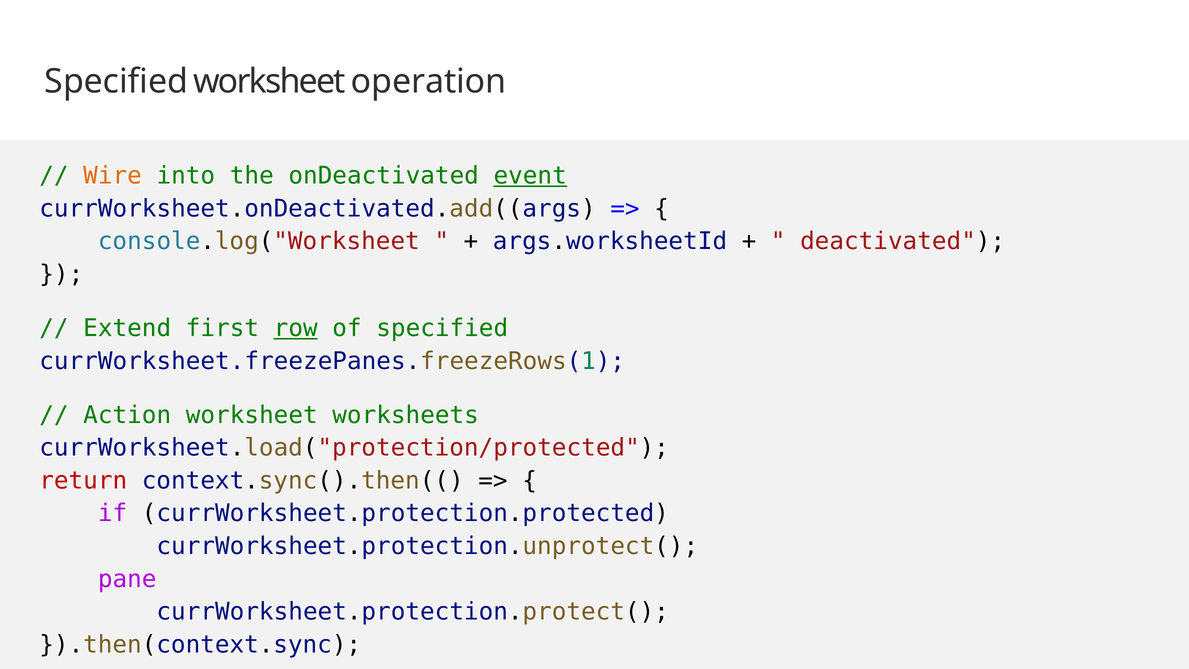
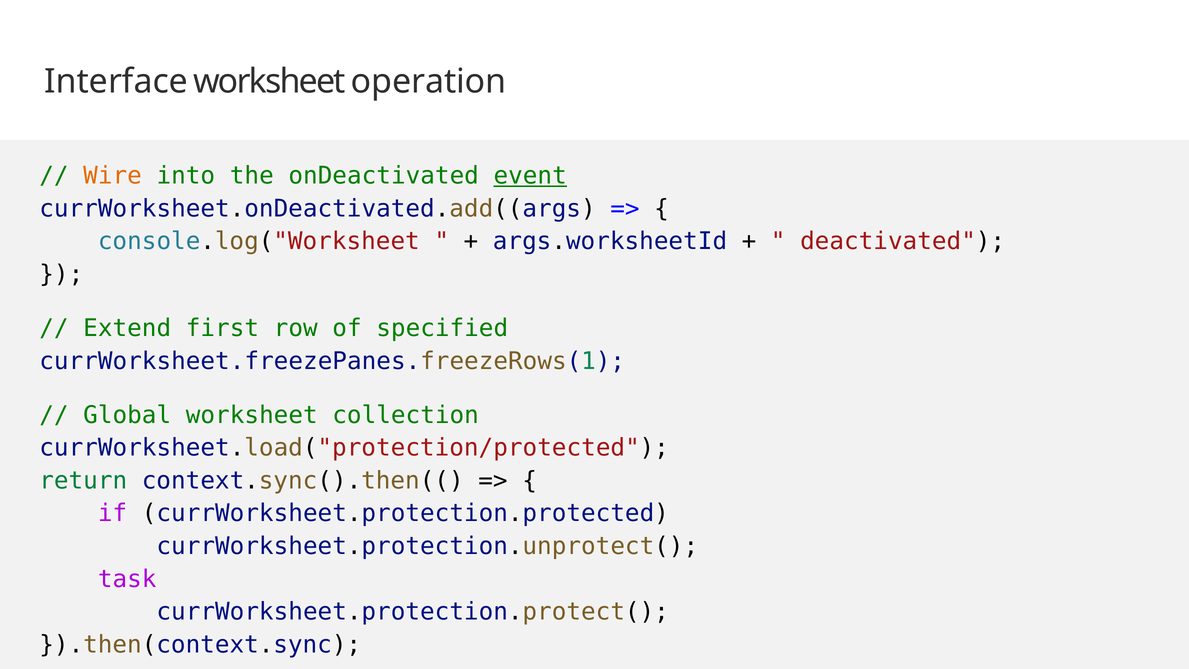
Specified at (116, 81): Specified -> Interface
row underline: present -> none
Action: Action -> Global
worksheets: worksheets -> collection
return colour: red -> green
pane: pane -> task
